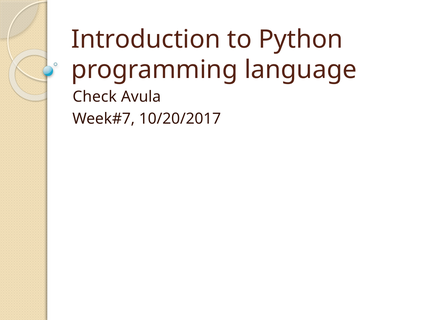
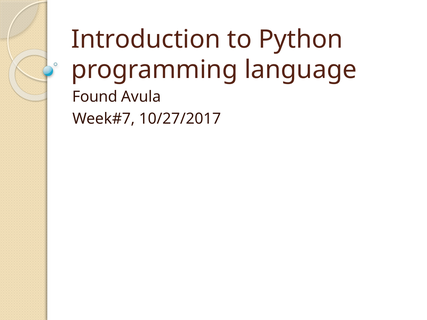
Check: Check -> Found
10/20/2017: 10/20/2017 -> 10/27/2017
